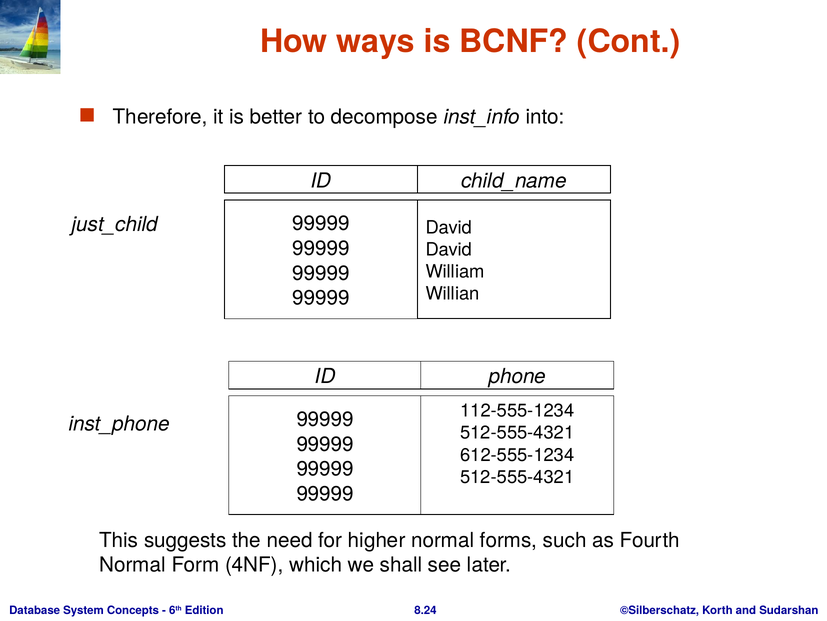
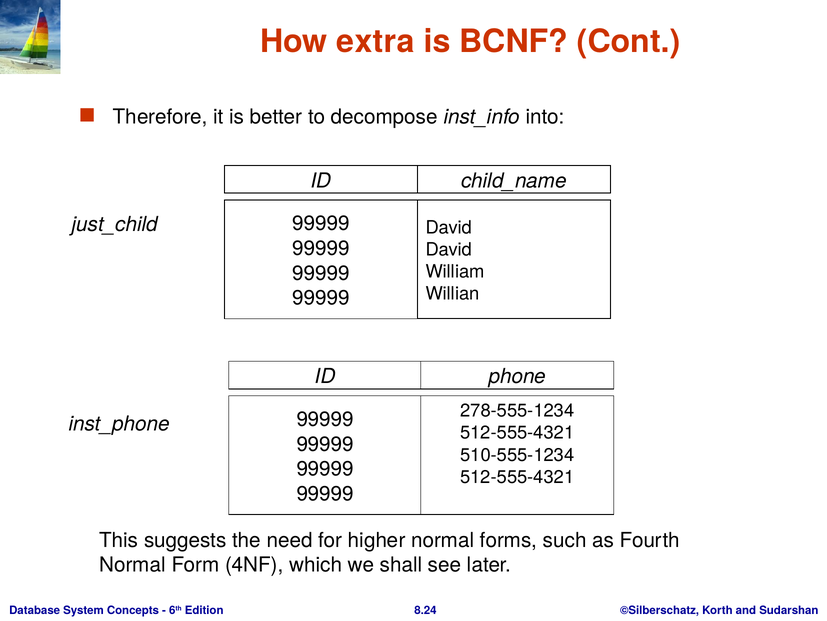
ways: ways -> extra
112-555-1234: 112-555-1234 -> 278-555-1234
612-555-1234: 612-555-1234 -> 510-555-1234
